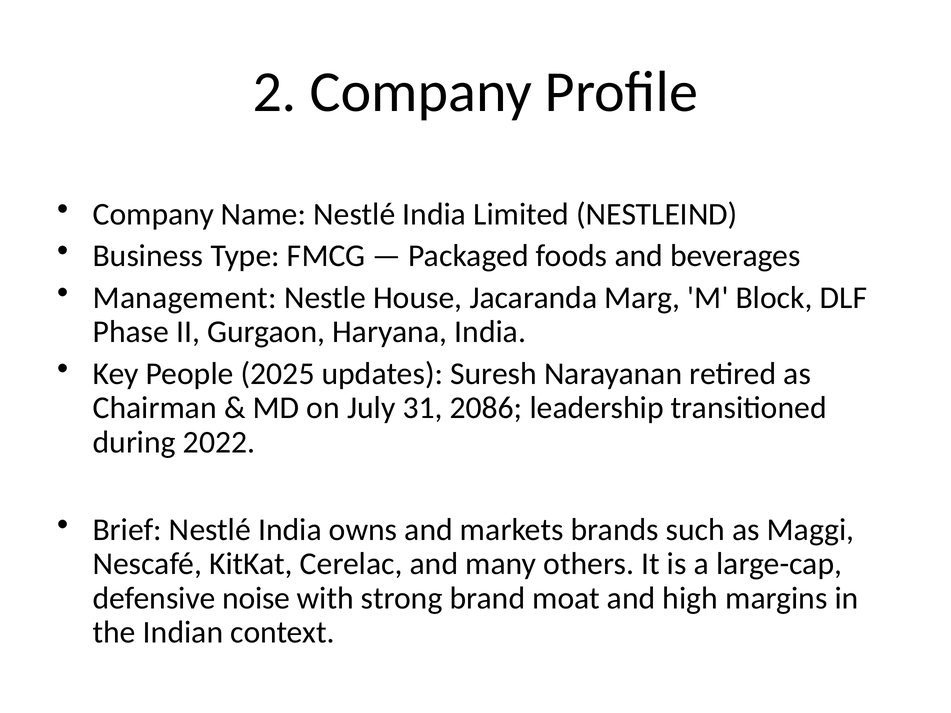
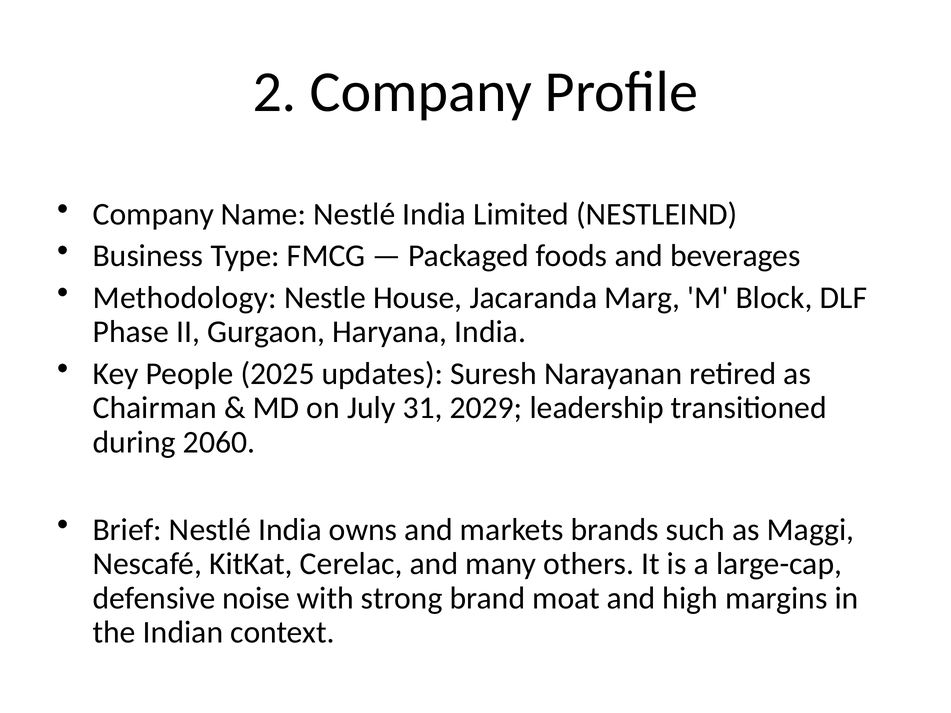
Management: Management -> Methodology
2086: 2086 -> 2029
2022: 2022 -> 2060
